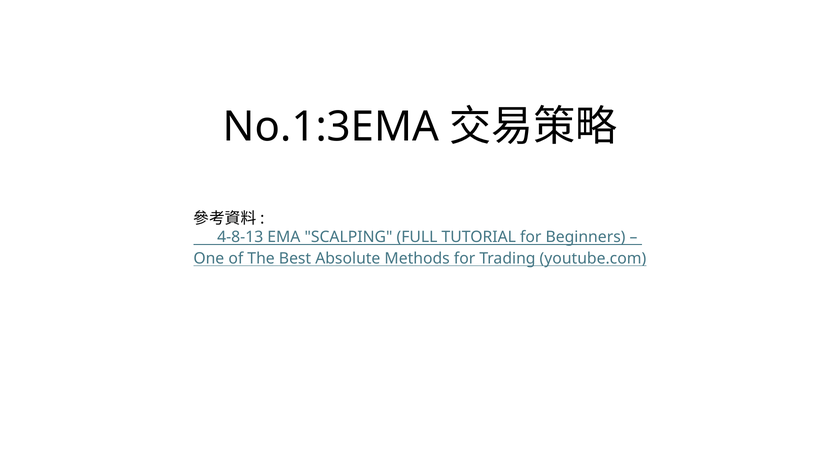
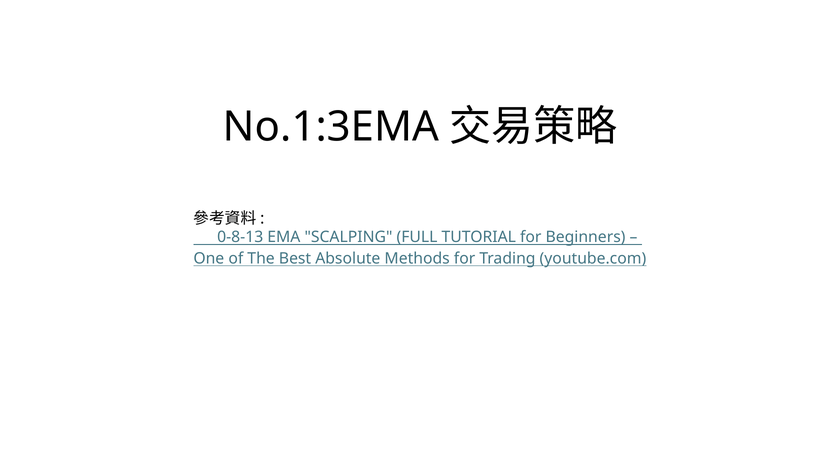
4-8-13: 4-8-13 -> 0-8-13
